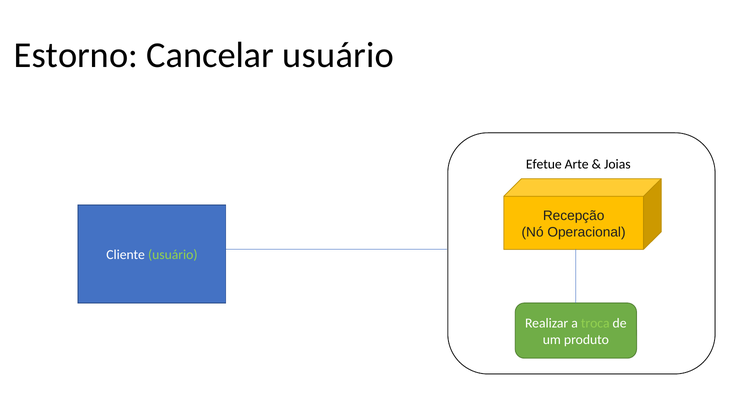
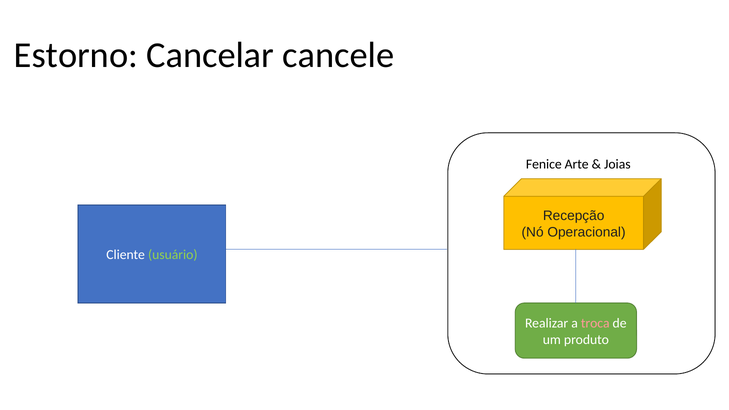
Cancelar usuário: usuário -> cancele
Efetue: Efetue -> Fenice
troca colour: light green -> pink
